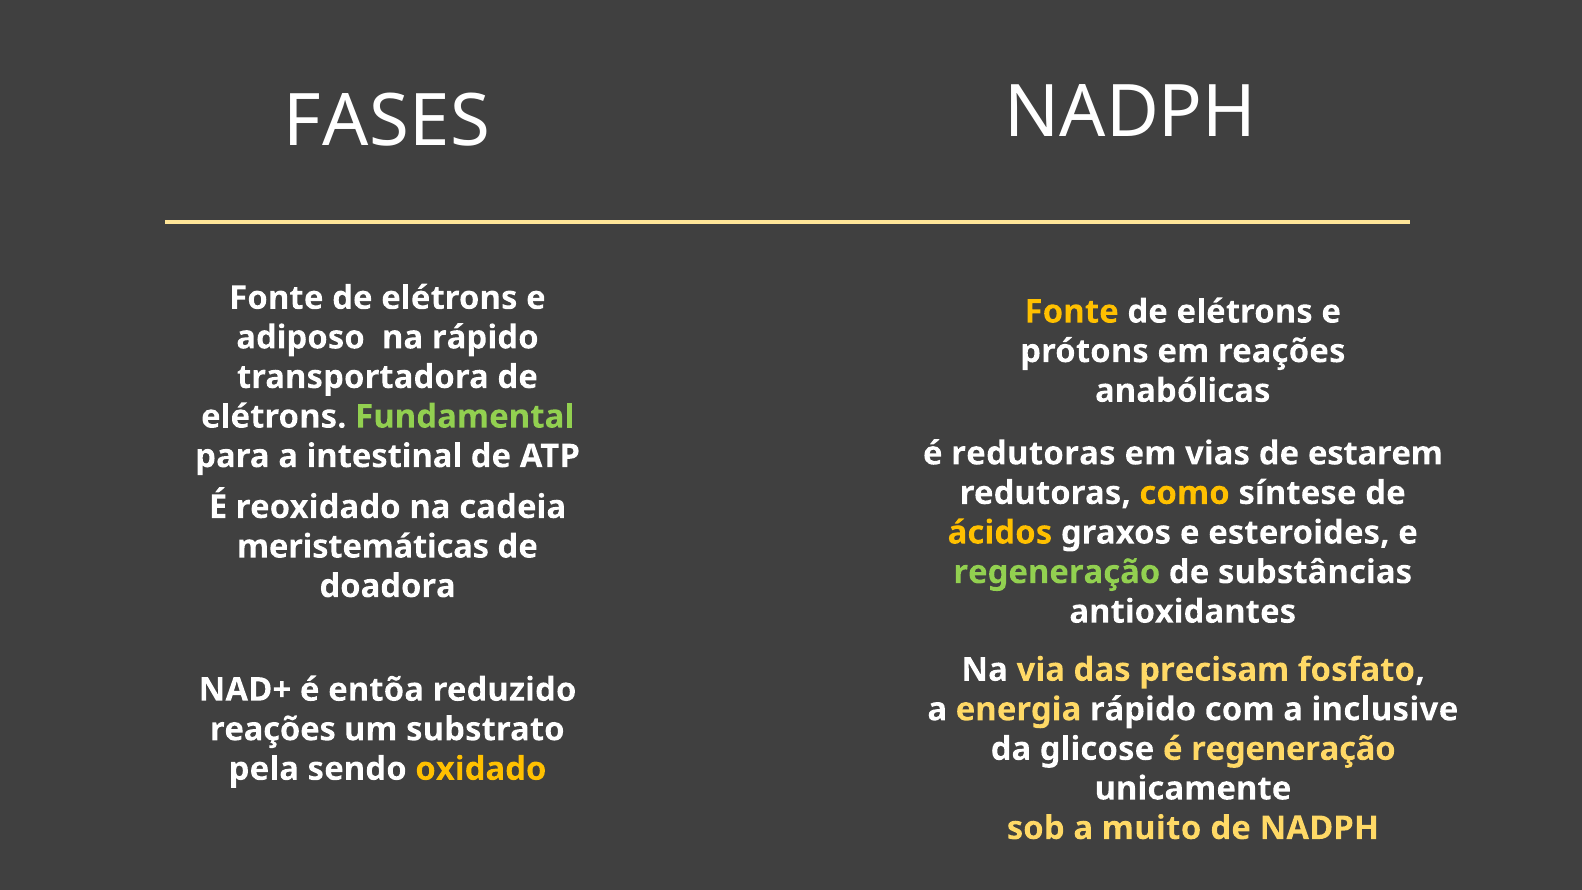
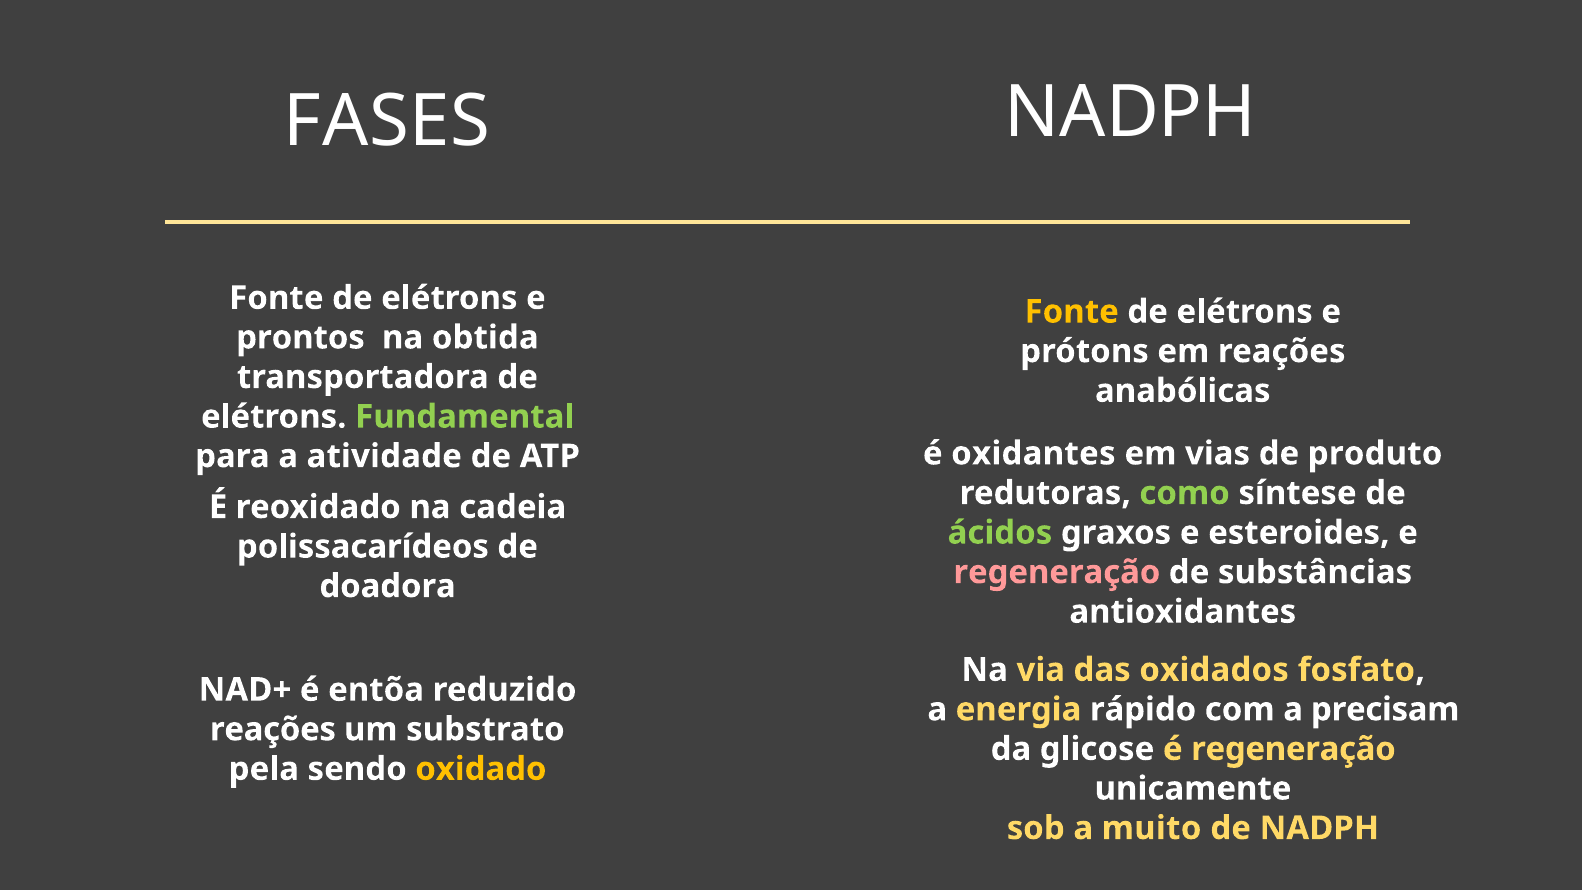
adiposo: adiposo -> prontos
na rápido: rápido -> obtida
é redutoras: redutoras -> oxidantes
estarem: estarem -> produto
intestinal: intestinal -> atividade
como colour: yellow -> light green
ácidos colour: yellow -> light green
meristemáticas: meristemáticas -> polissacarídeos
regeneração at (1057, 572) colour: light green -> pink
precisam: precisam -> oxidados
inclusive: inclusive -> precisam
